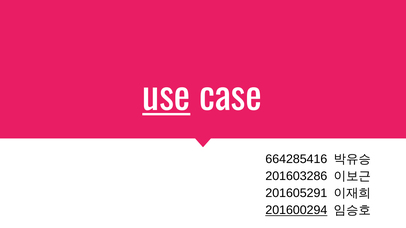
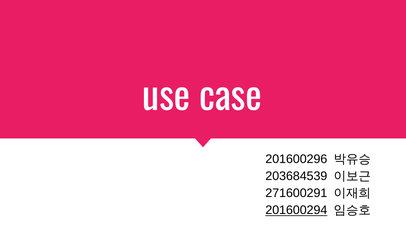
use underline: present -> none
664285416: 664285416 -> 201600296
201603286: 201603286 -> 203684539
201605291: 201605291 -> 271600291
